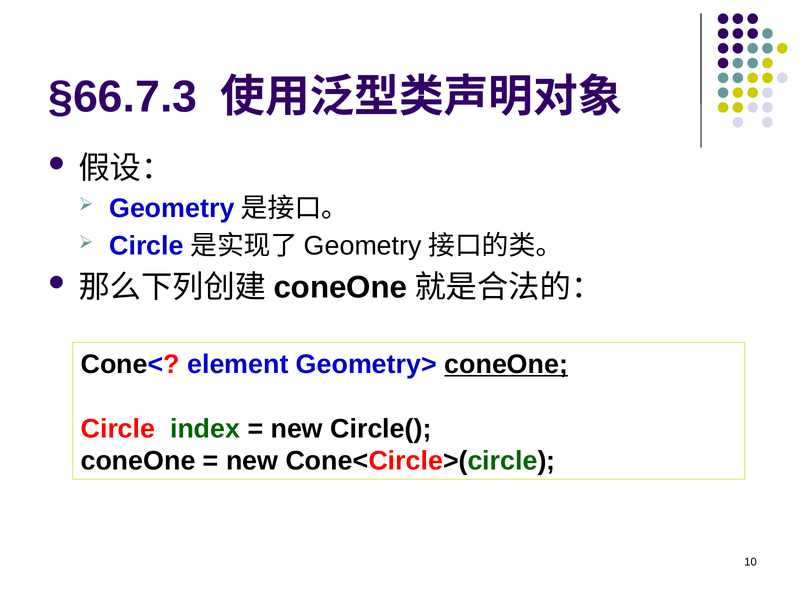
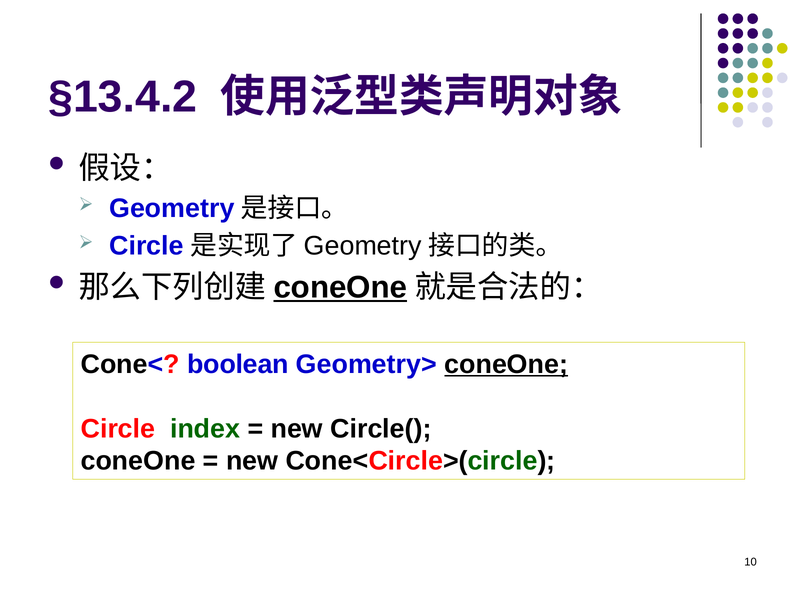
§66.7.3: §66.7.3 -> §13.4.2
coneOne at (340, 287) underline: none -> present
element: element -> boolean
